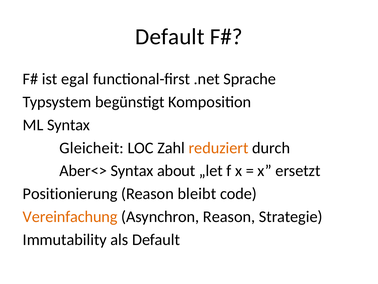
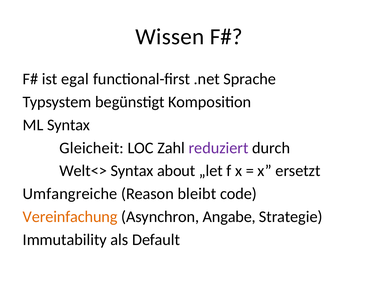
Default at (170, 37): Default -> Wissen
reduziert colour: orange -> purple
Aber<>: Aber<> -> Welt<>
Positionierung: Positionierung -> Umfangreiche
Asynchron Reason: Reason -> Angabe
